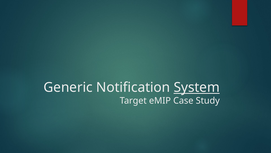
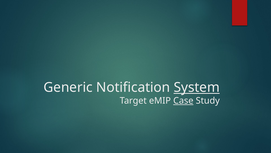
Case underline: none -> present
